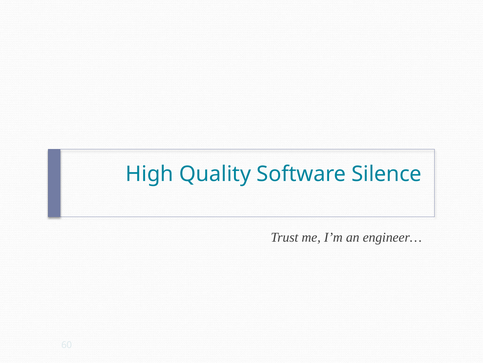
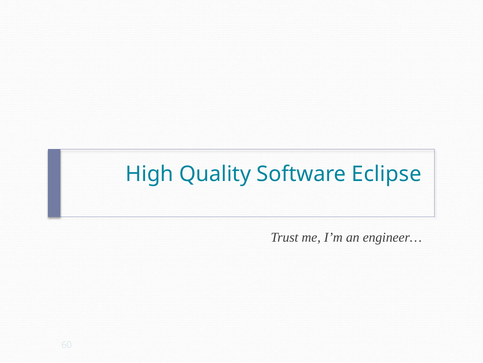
Silence: Silence -> Eclipse
